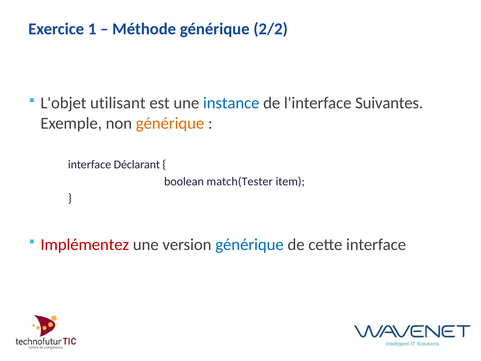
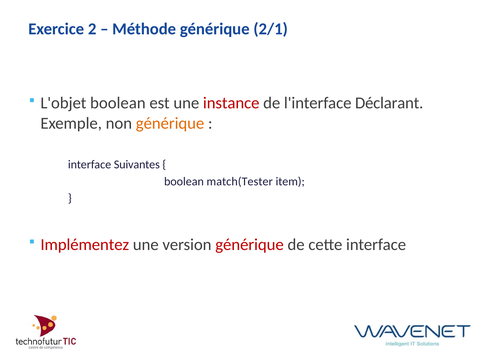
1: 1 -> 2
2/2: 2/2 -> 2/1
L'objet utilisant: utilisant -> boolean
instance colour: blue -> red
Suivantes: Suivantes -> Déclarant
Déclarant: Déclarant -> Suivantes
générique at (250, 244) colour: blue -> red
